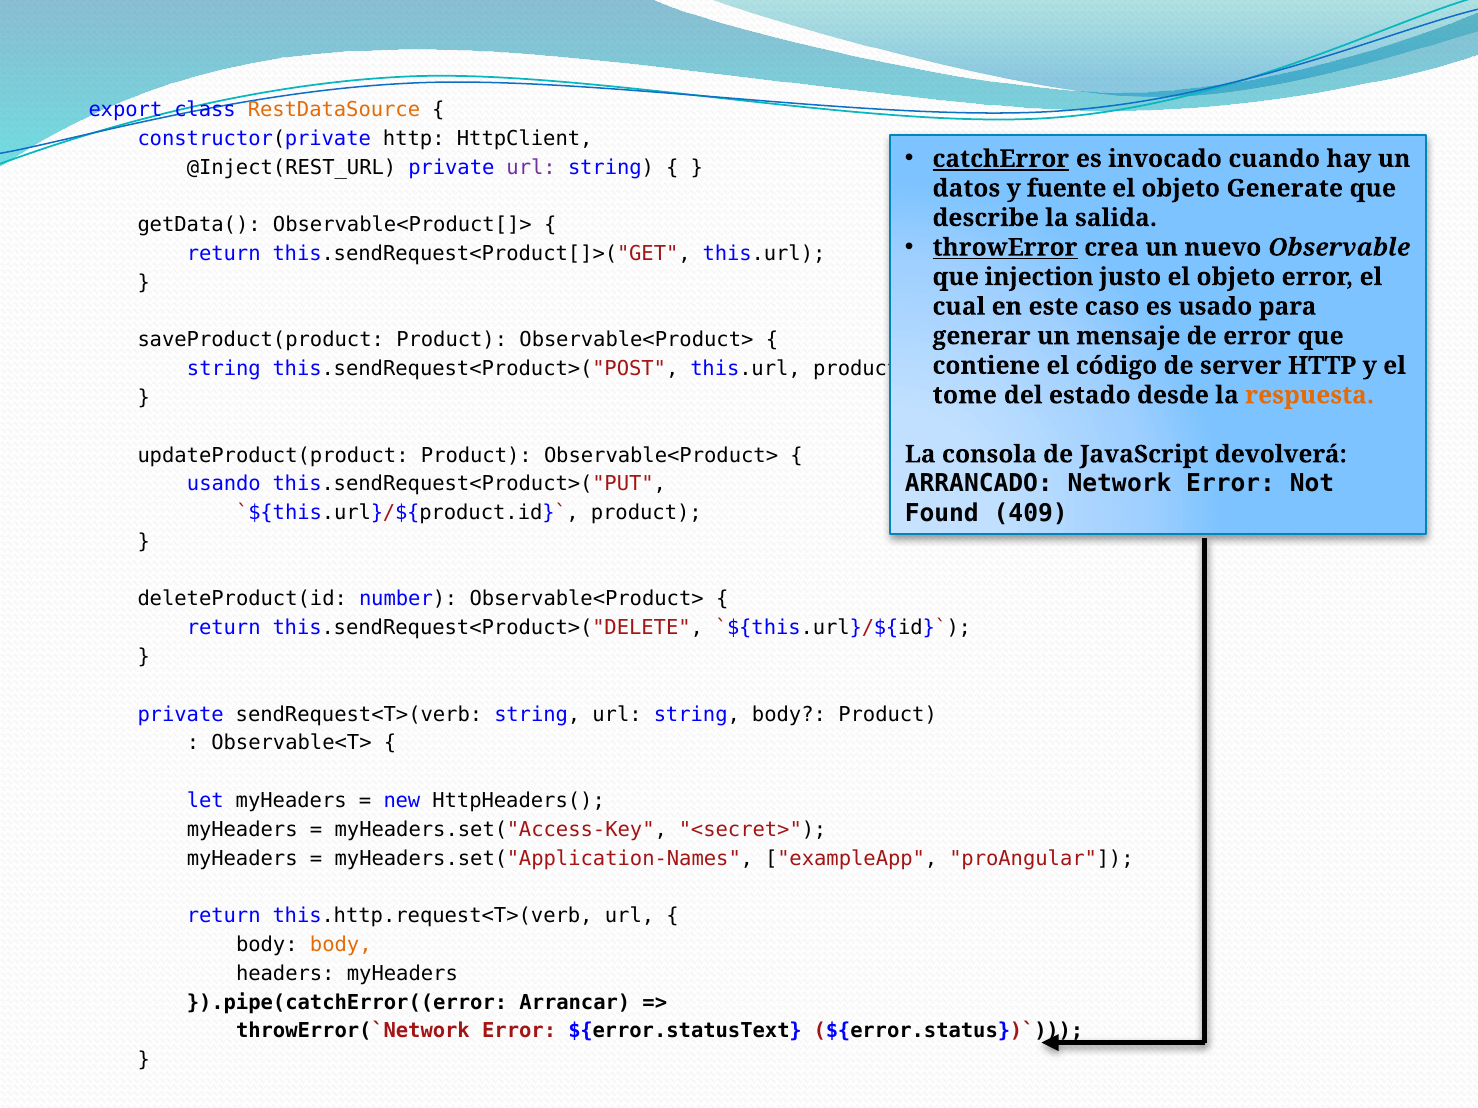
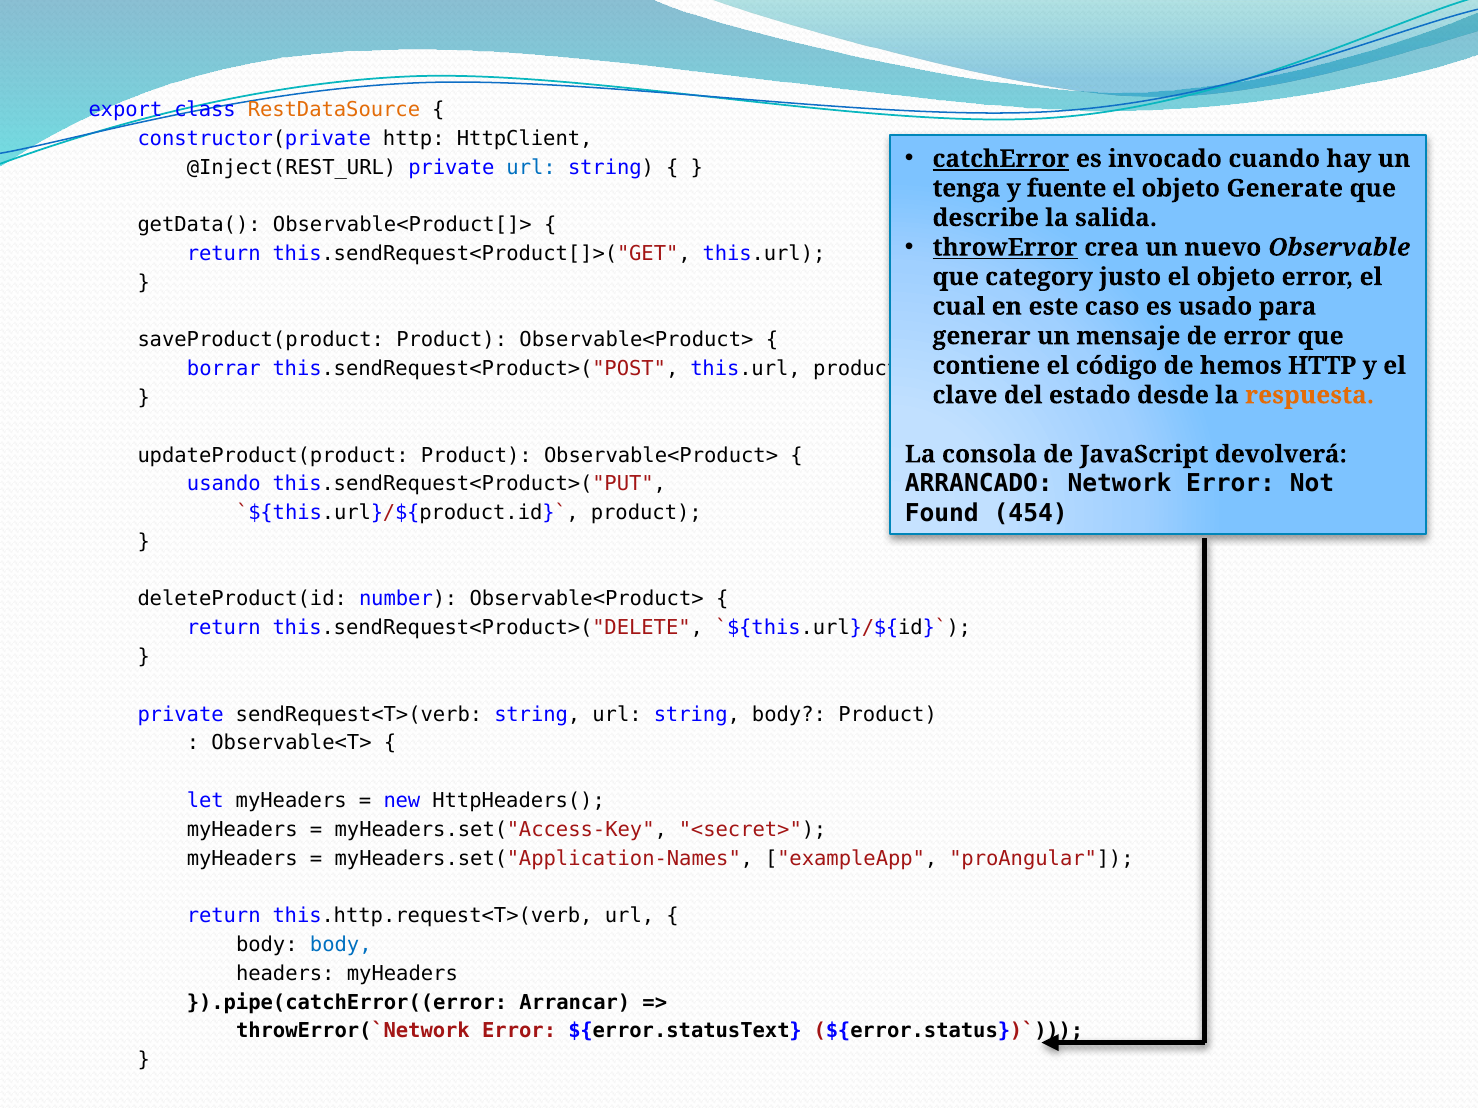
url at (531, 167) colour: purple -> blue
datos: datos -> tenga
injection: injection -> category
server: server -> hemos
string at (224, 369): string -> borrar
tome: tome -> clave
409: 409 -> 454
body at (341, 945) colour: orange -> blue
